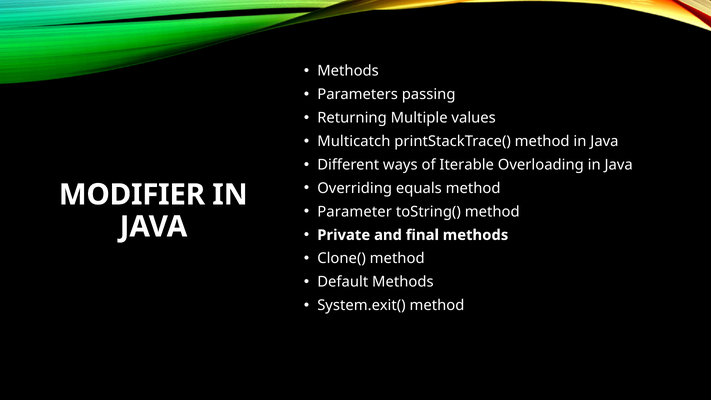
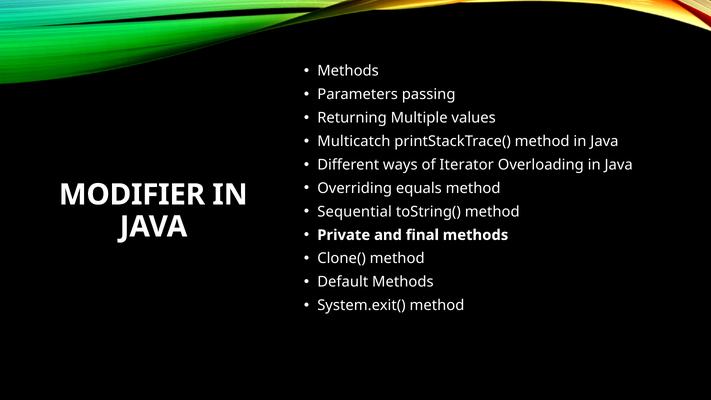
Iterable: Iterable -> Iterator
Parameter: Parameter -> Sequential
